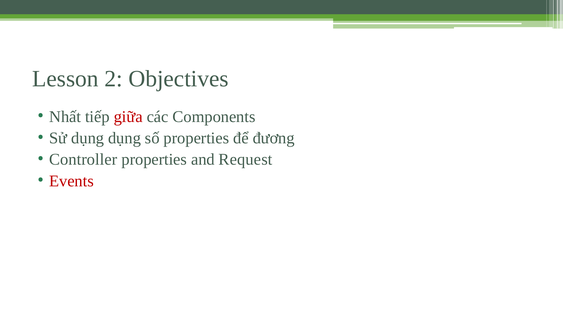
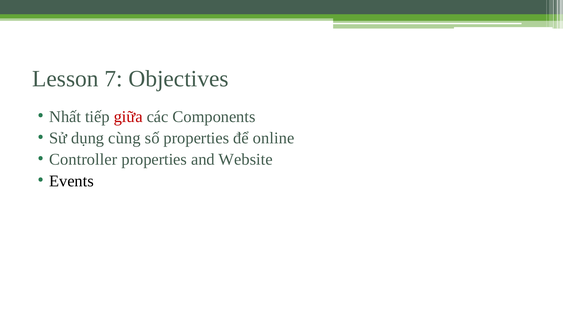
2: 2 -> 7
dụng dụng: dụng -> cùng
đương: đương -> online
Request: Request -> Website
Events colour: red -> black
